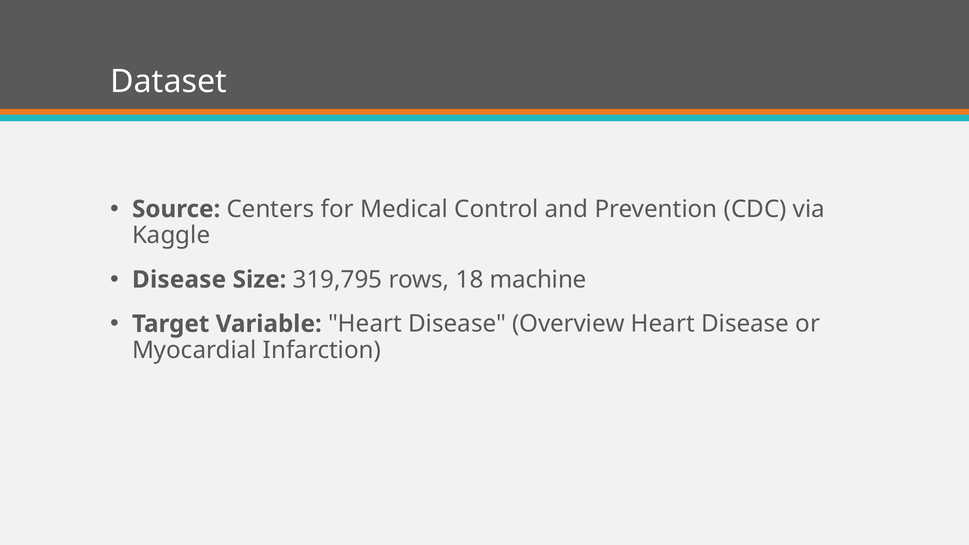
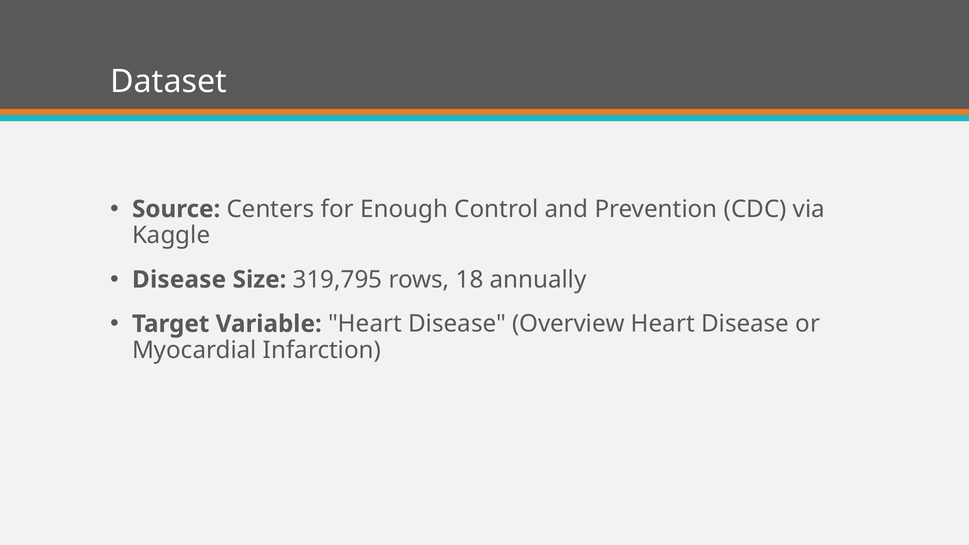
Medical: Medical -> Enough
machine: machine -> annually
